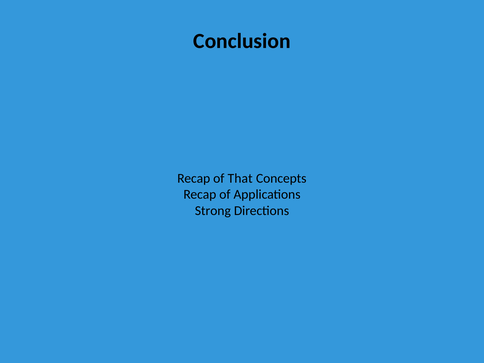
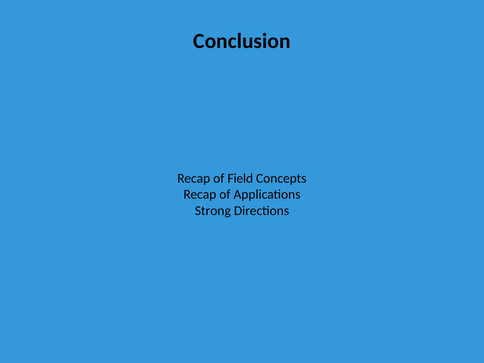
That: That -> Field
